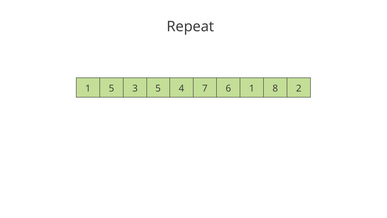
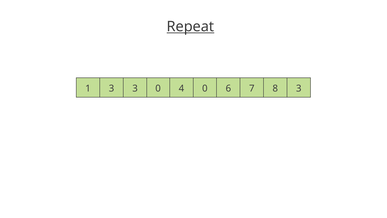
Repeat underline: none -> present
1 5: 5 -> 3
3 5: 5 -> 0
4 7: 7 -> 0
6 1: 1 -> 7
8 2: 2 -> 3
